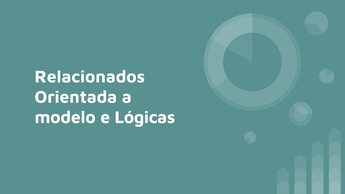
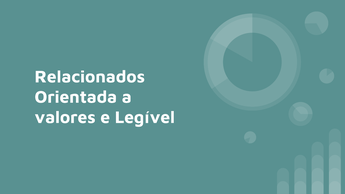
modelo: modelo -> valores
Lógicas: Lógicas -> Legível
